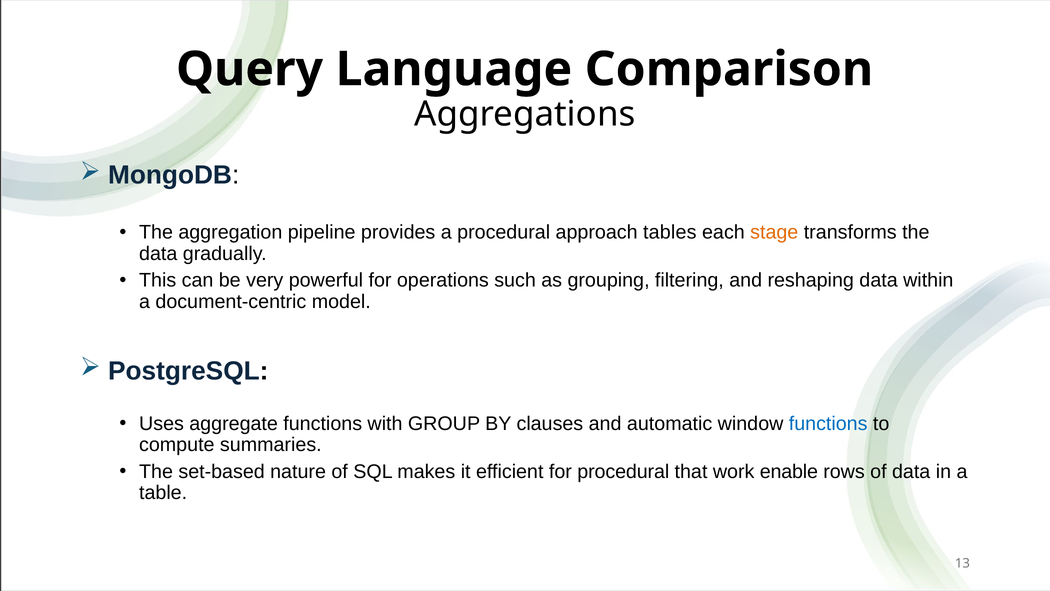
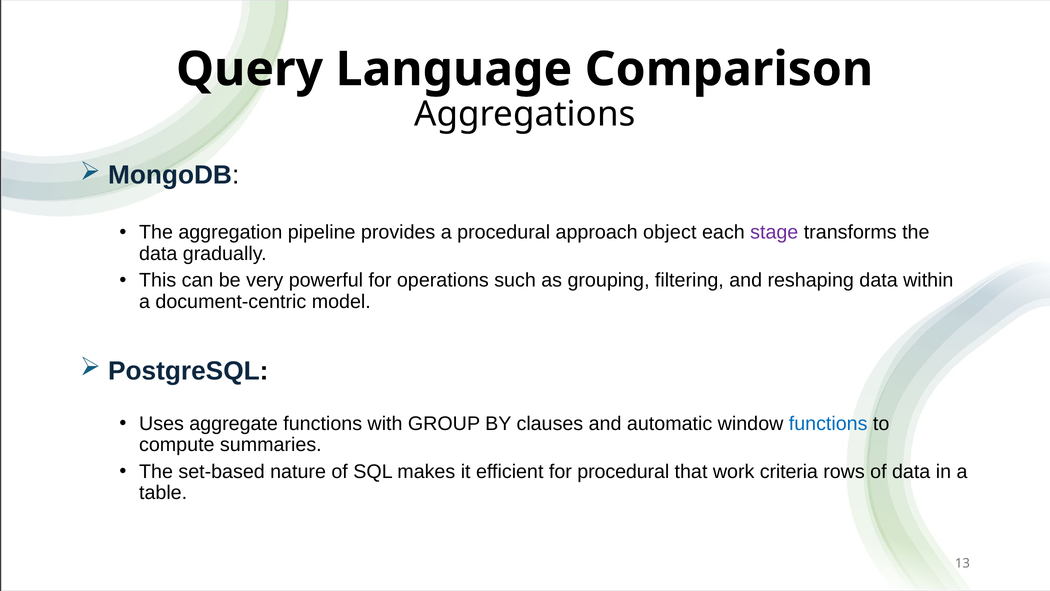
tables: tables -> object
stage colour: orange -> purple
enable: enable -> criteria
